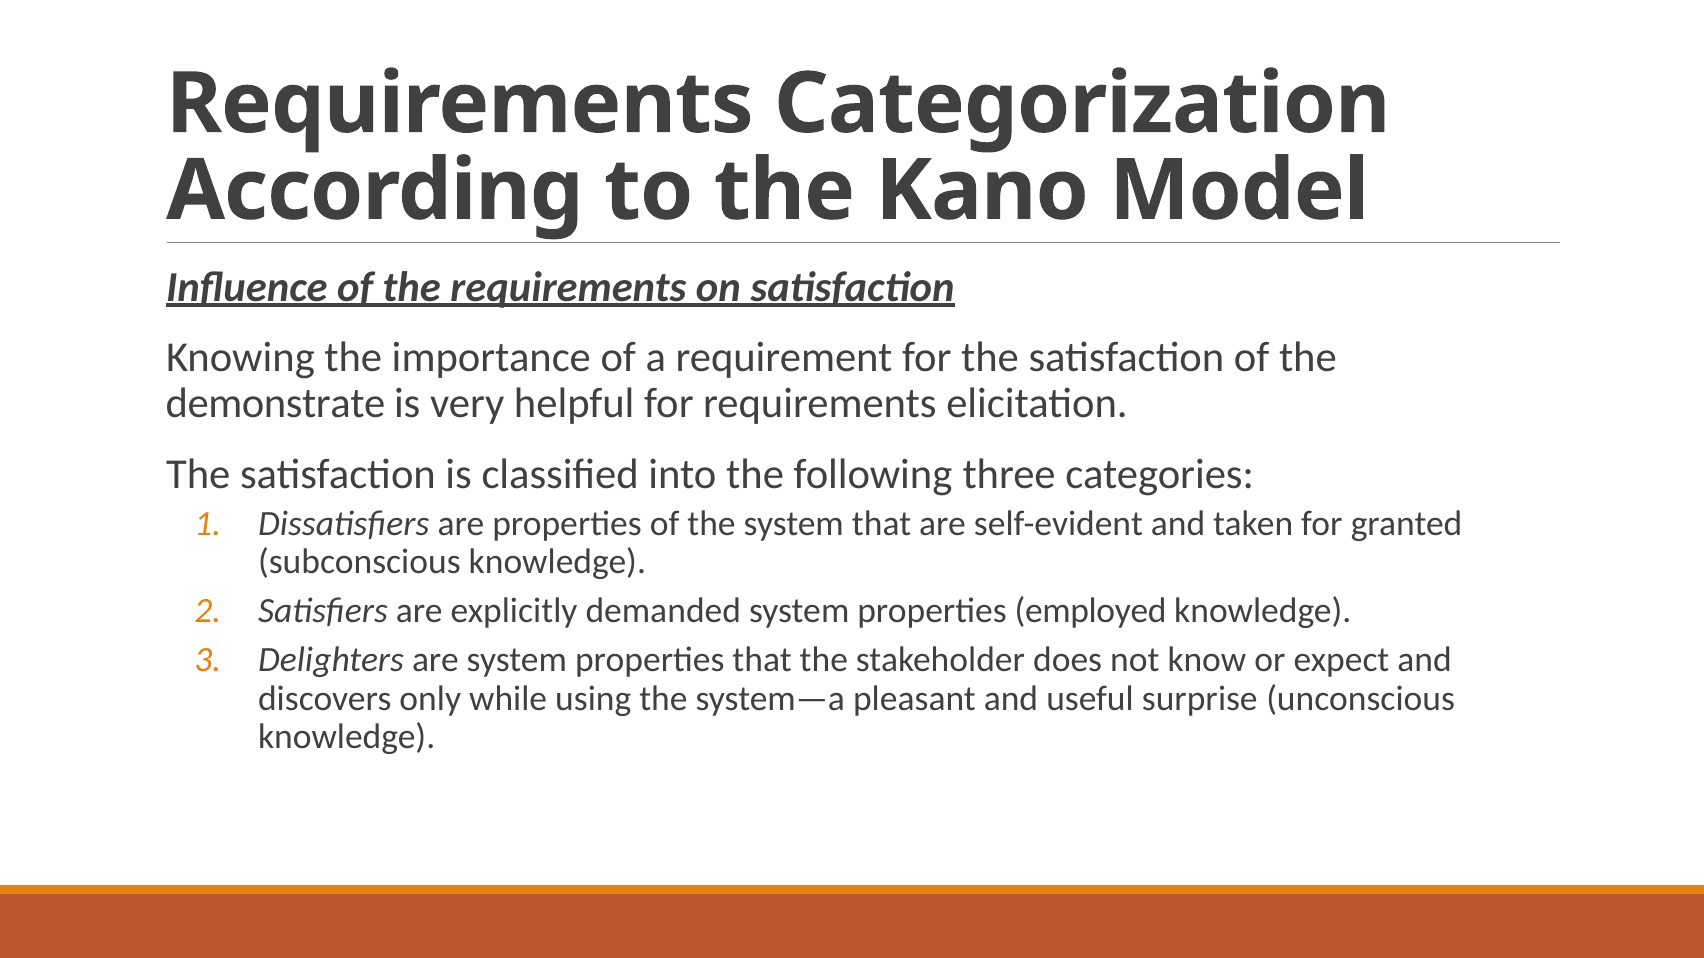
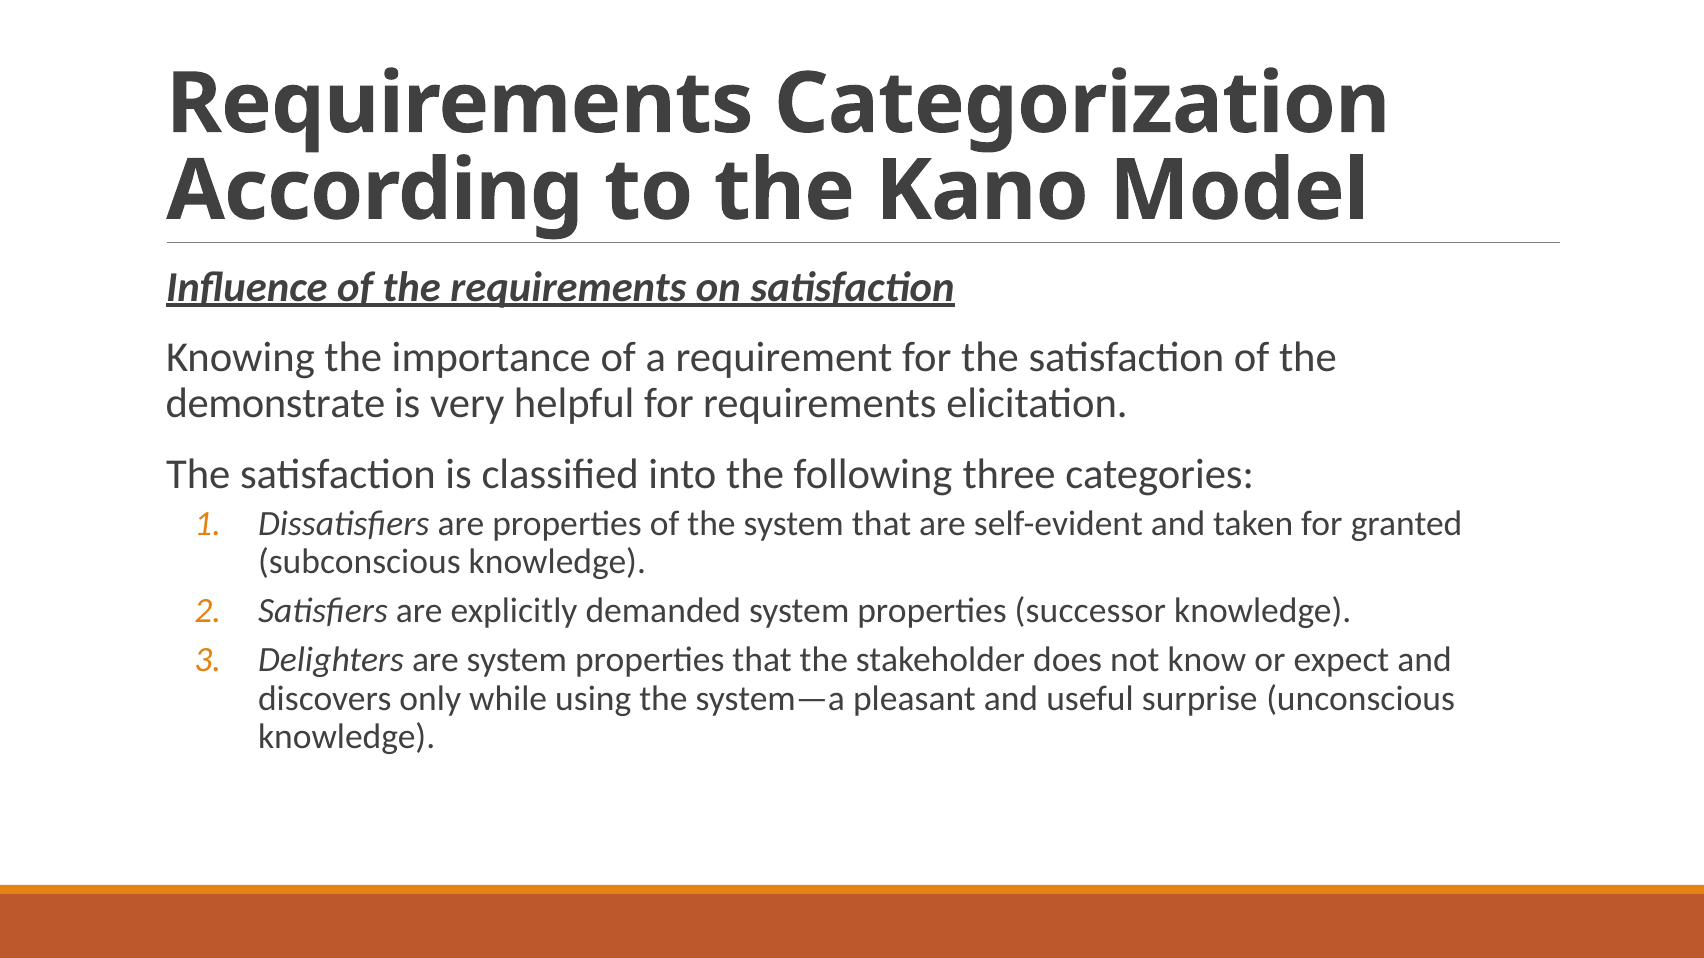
employed: employed -> successor
